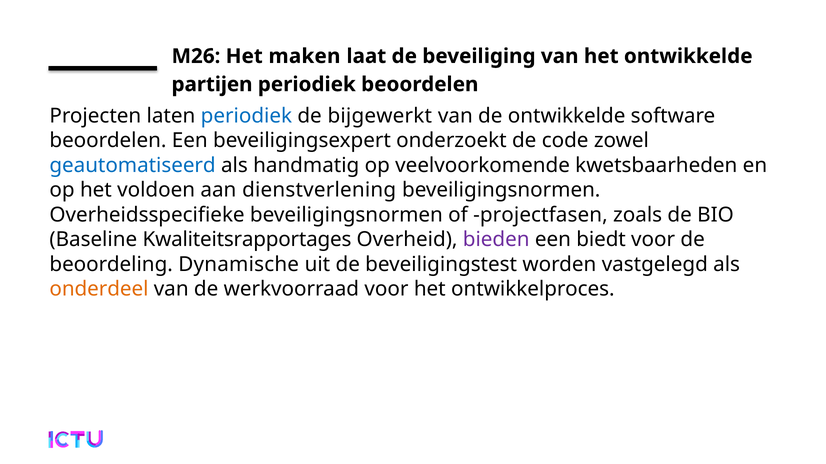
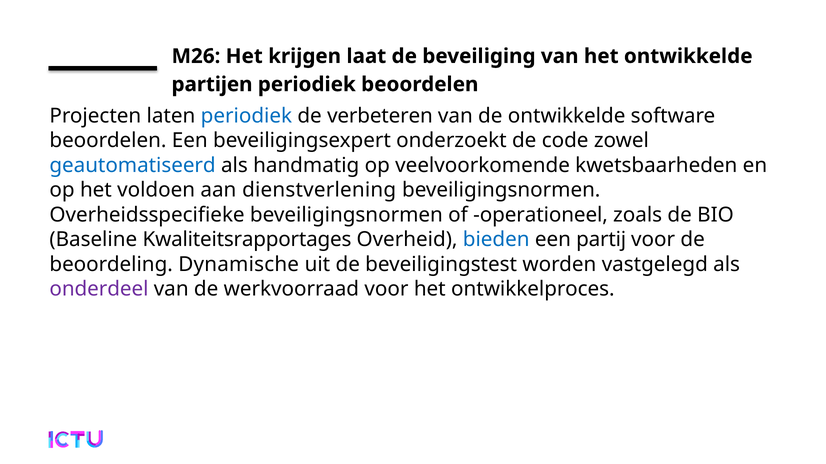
maken: maken -> krijgen
bijgewerkt: bijgewerkt -> verbeteren
projectfasen: projectfasen -> operationeel
bieden colour: purple -> blue
biedt: biedt -> partij
onderdeel colour: orange -> purple
